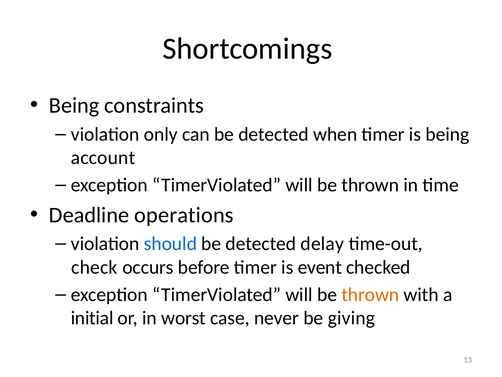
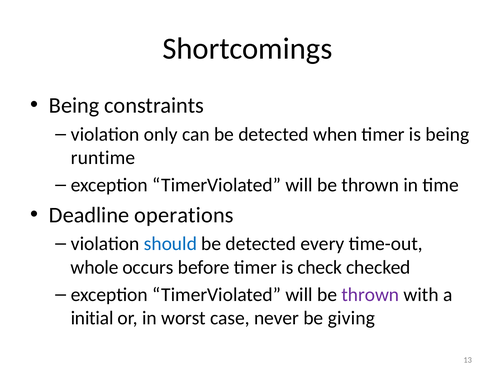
account: account -> runtime
delay: delay -> every
check: check -> whole
event: event -> check
thrown at (370, 294) colour: orange -> purple
